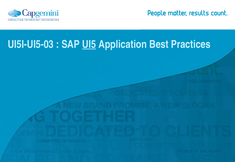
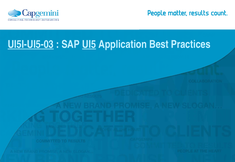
UI5I-UI5-03 underline: none -> present
